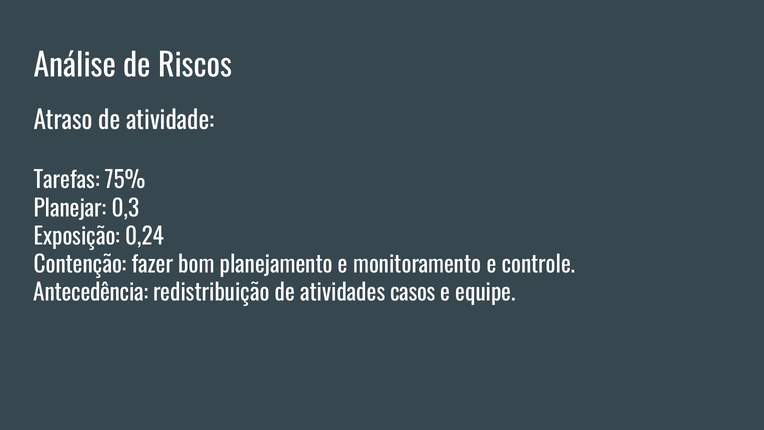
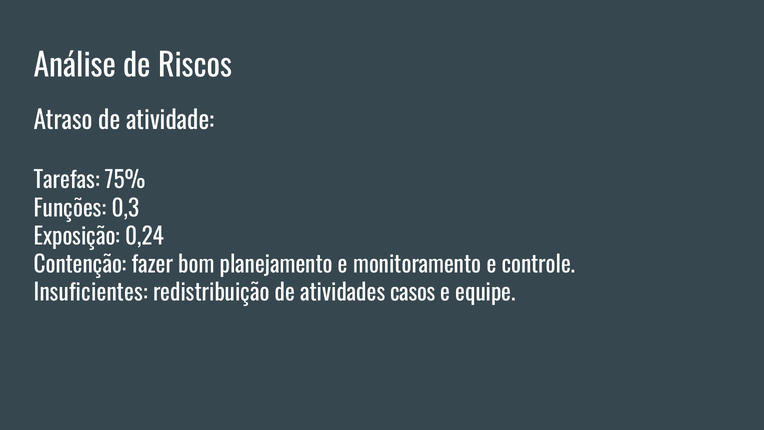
Planejar: Planejar -> Funções
Antecedência: Antecedência -> Insuficientes
